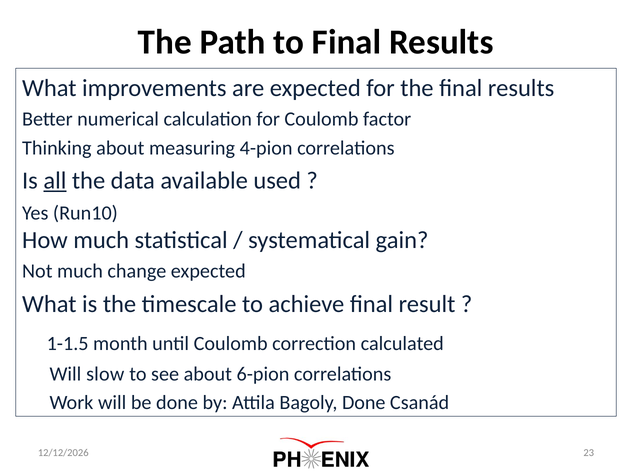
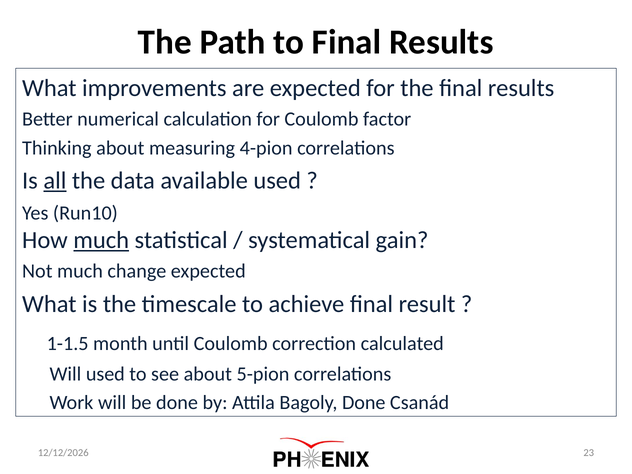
much at (101, 240) underline: none -> present
Will slow: slow -> used
6-pion: 6-pion -> 5-pion
